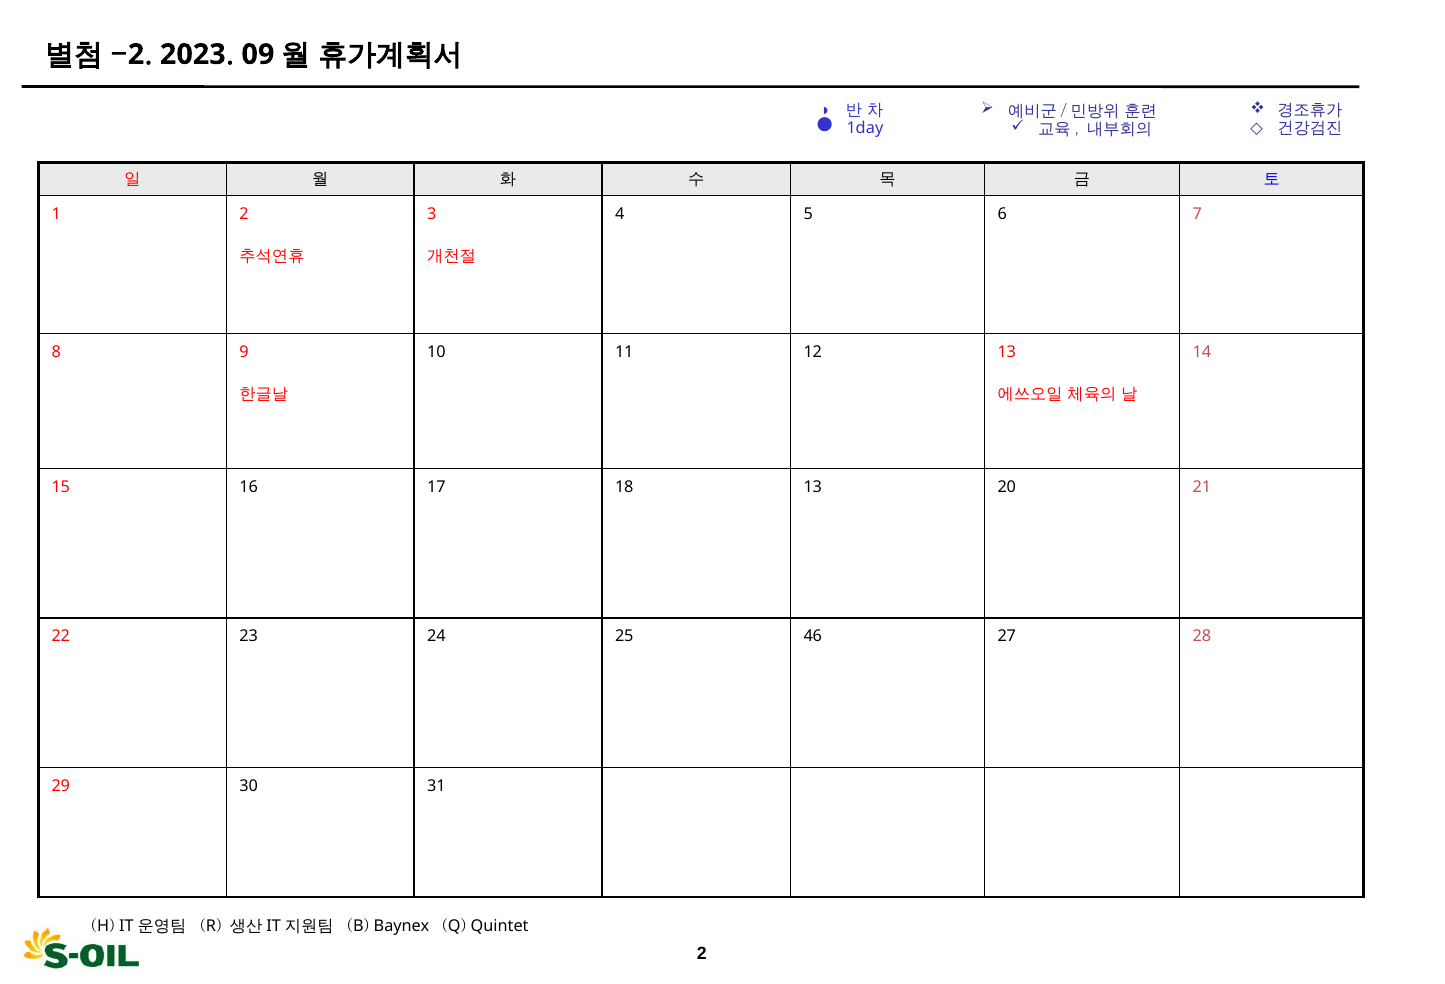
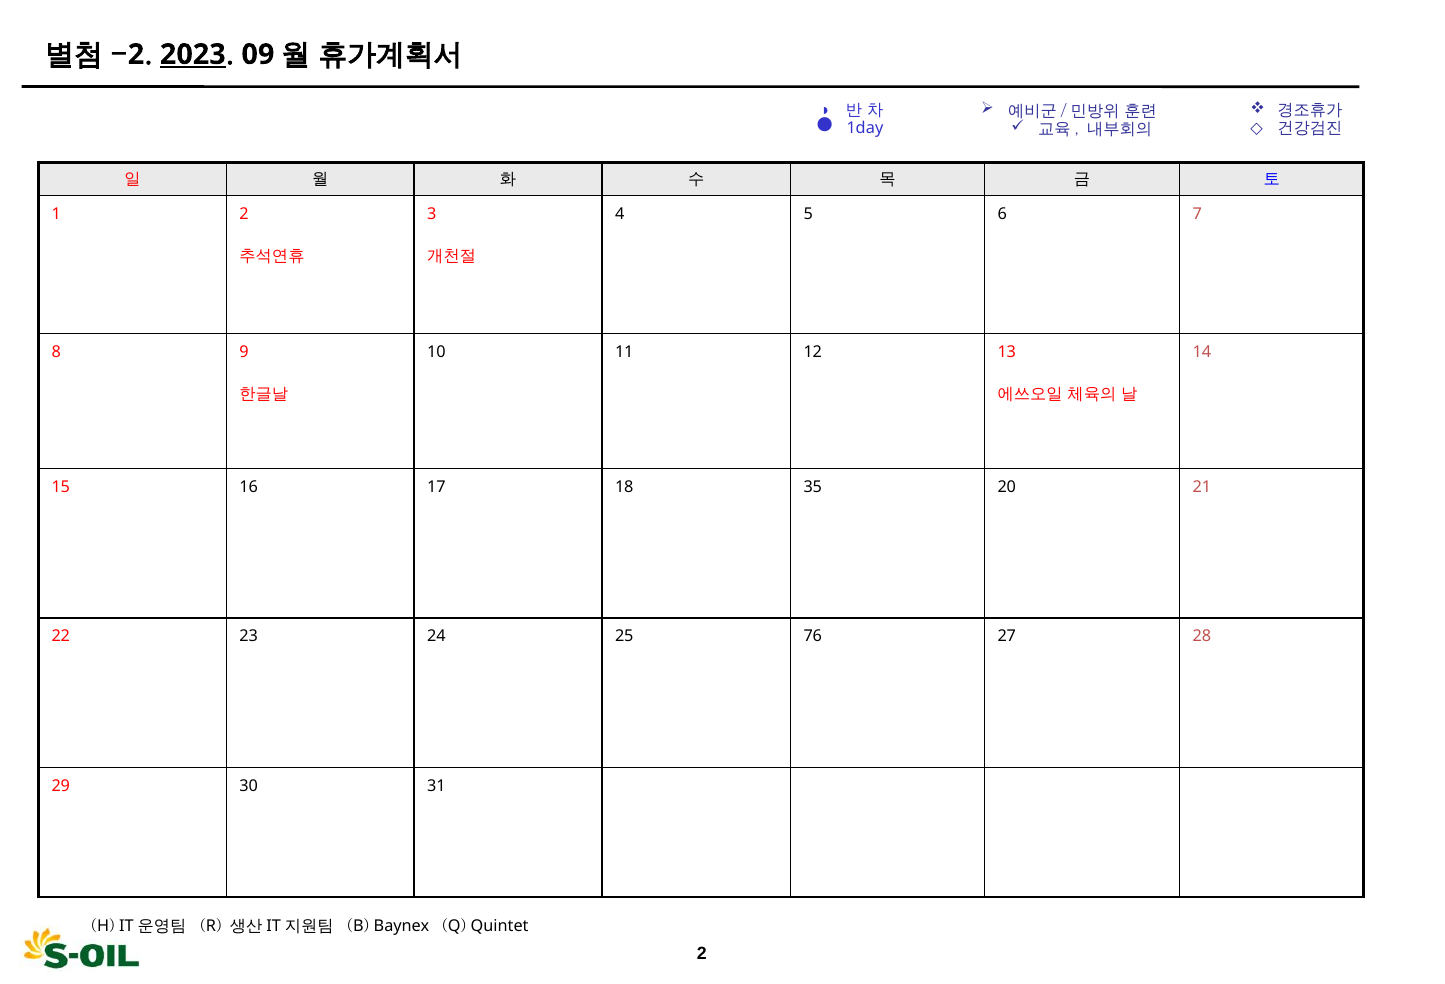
2023 underline: none -> present
18 13: 13 -> 35
46: 46 -> 76
